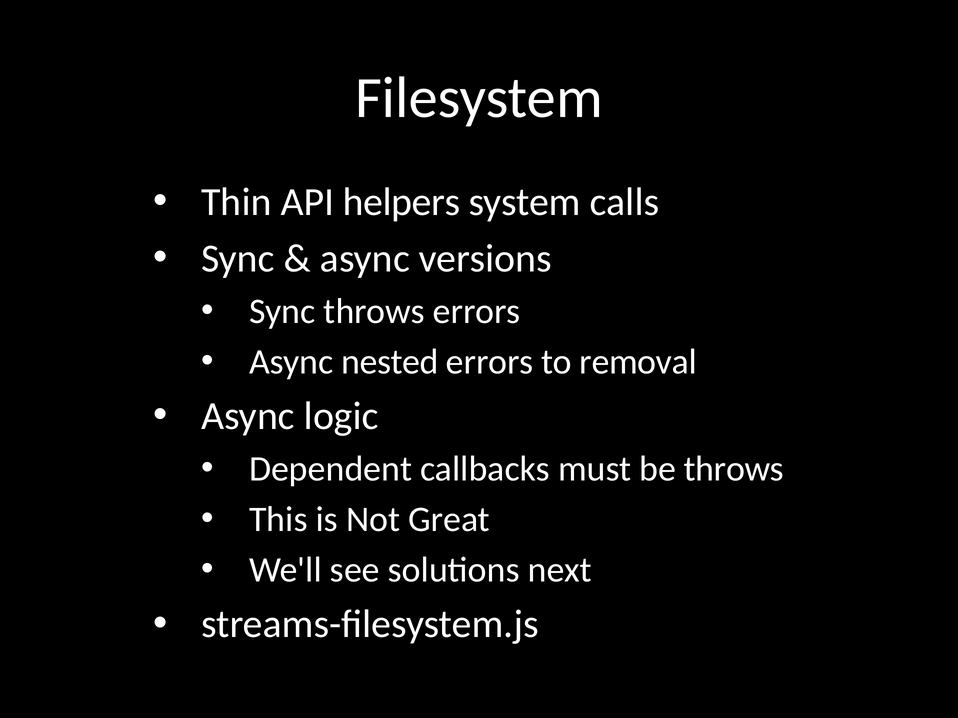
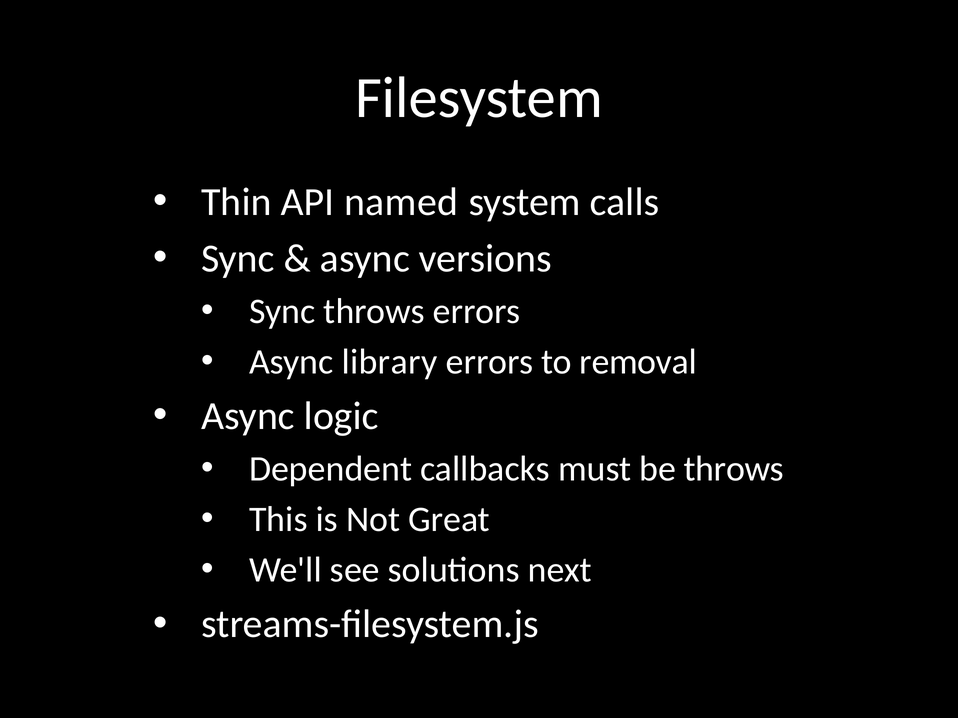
helpers: helpers -> named
nested: nested -> library
